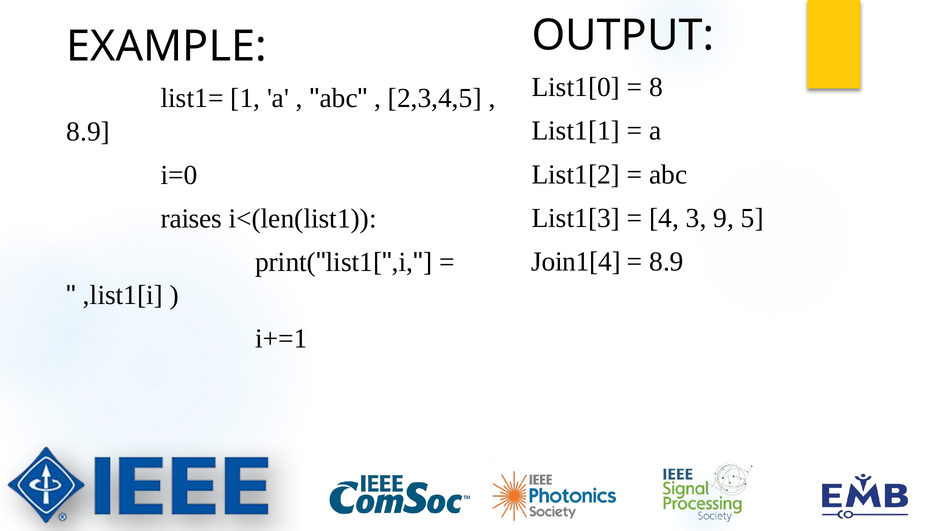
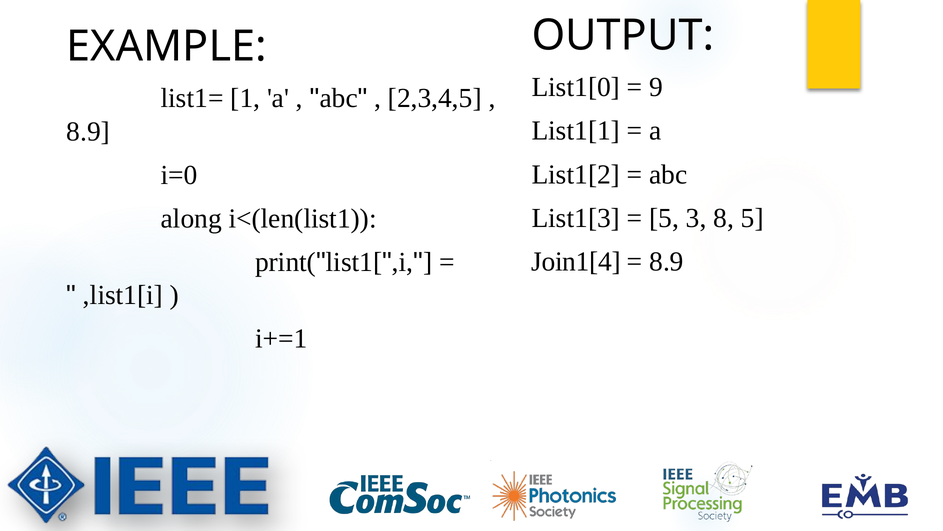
8: 8 -> 9
4 at (664, 218): 4 -> 5
9: 9 -> 8
raises: raises -> along
